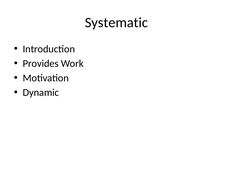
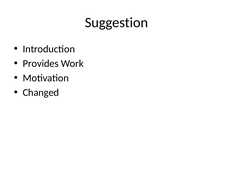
Systematic: Systematic -> Suggestion
Dynamic: Dynamic -> Changed
